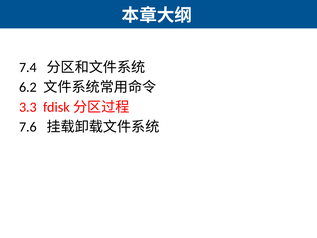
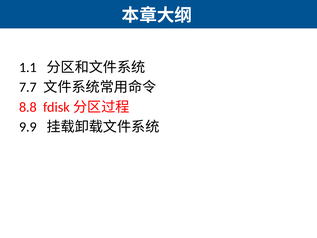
7.4: 7.4 -> 1.1
6.2: 6.2 -> 7.7
3.3: 3.3 -> 8.8
7.6: 7.6 -> 9.9
